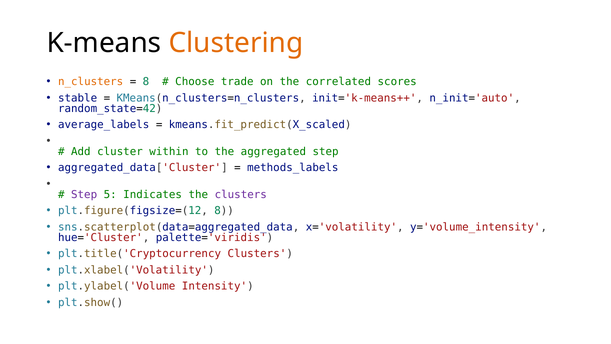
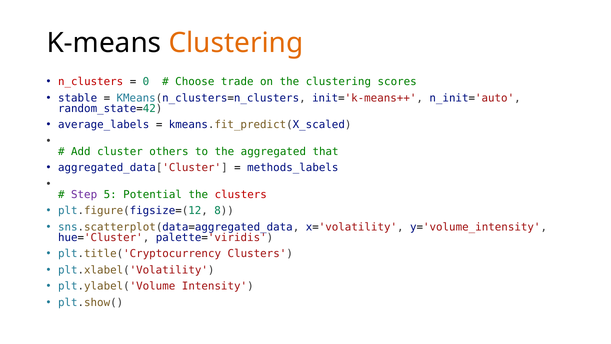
n_clusters colour: orange -> red
8 at (146, 82): 8 -> 0
the correlated: correlated -> clustering
within: within -> others
aggregated step: step -> that
Indicates: Indicates -> Potential
clusters at (241, 194) colour: purple -> red
